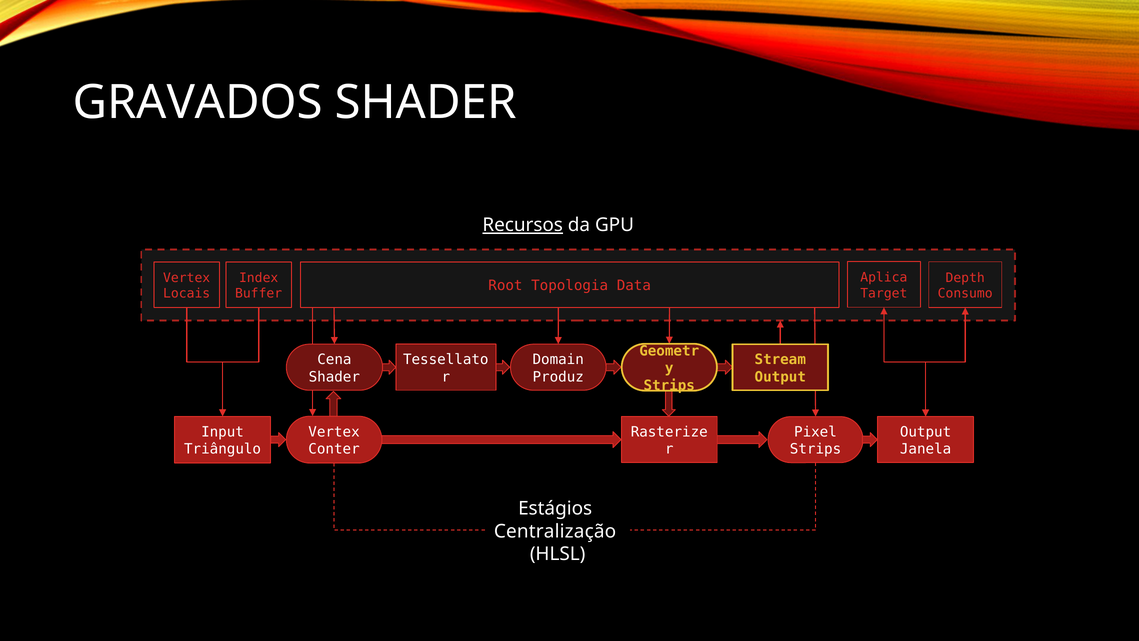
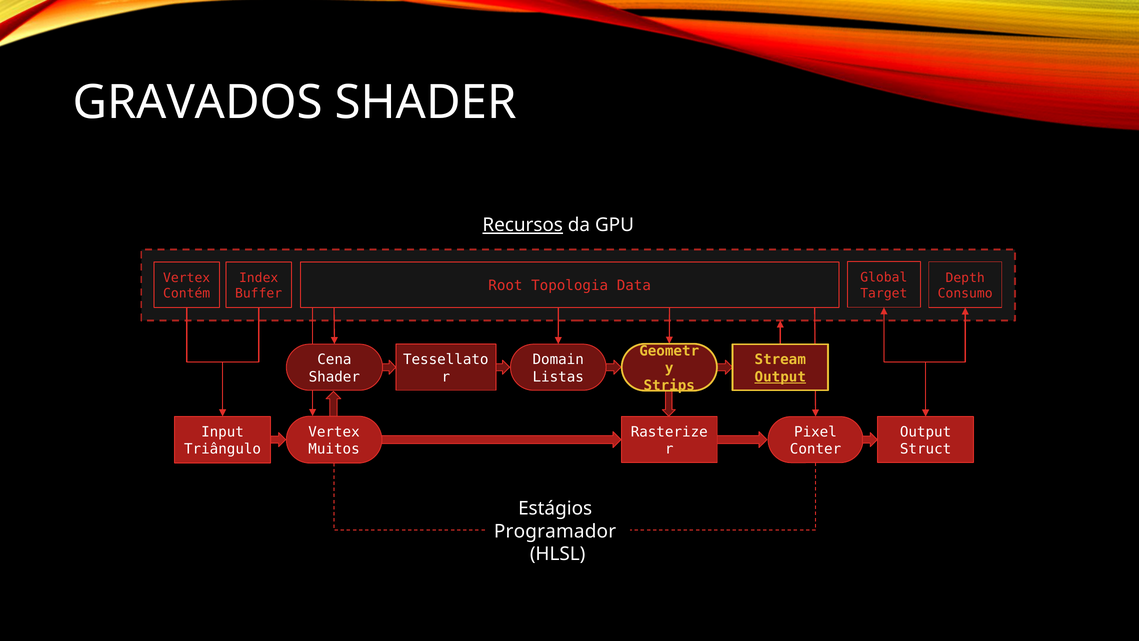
Aplica: Aplica -> Global
Locais: Locais -> Contém
Produz: Produz -> Listas
Output at (780, 377) underline: none -> present
Conter: Conter -> Muitos
Strips at (816, 449): Strips -> Conter
Janela: Janela -> Struct
Centralização: Centralização -> Programador
